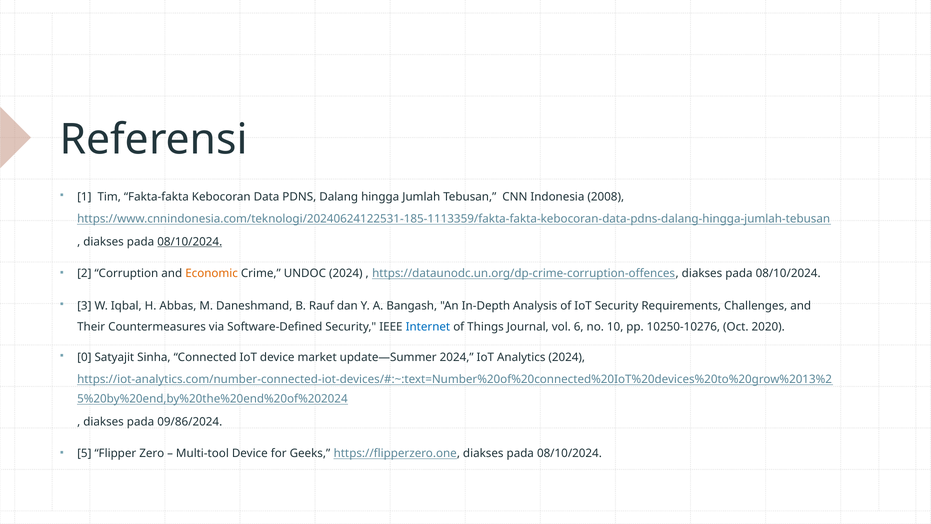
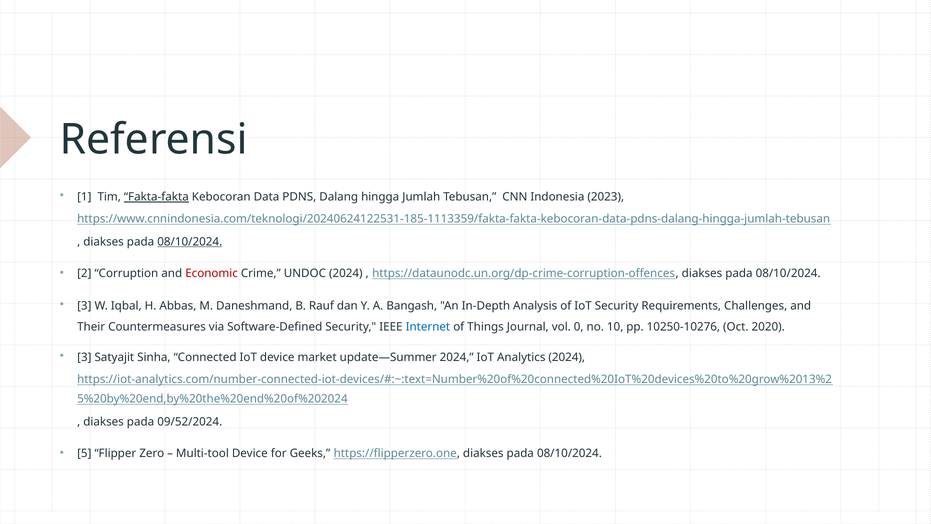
Fakta-fakta underline: none -> present
2008: 2008 -> 2023
Economic colour: orange -> red
6: 6 -> 0
0 at (84, 357): 0 -> 3
09/86/2024: 09/86/2024 -> 09/52/2024
